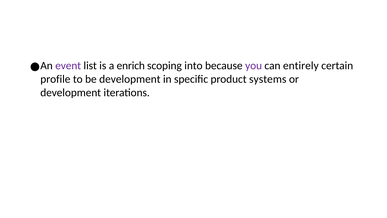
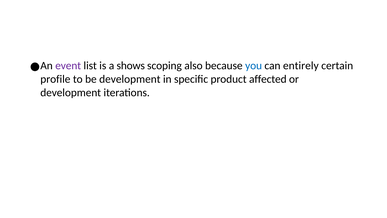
enrich: enrich -> shows
into: into -> also
you colour: purple -> blue
systems: systems -> affected
